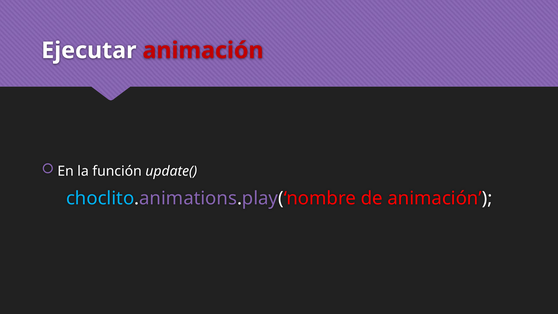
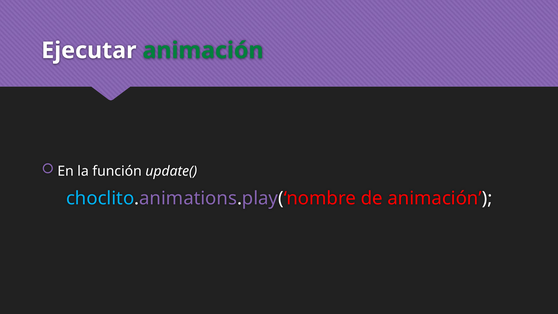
animación at (203, 50) colour: red -> green
